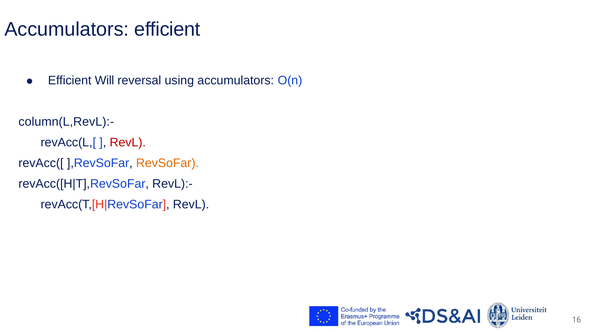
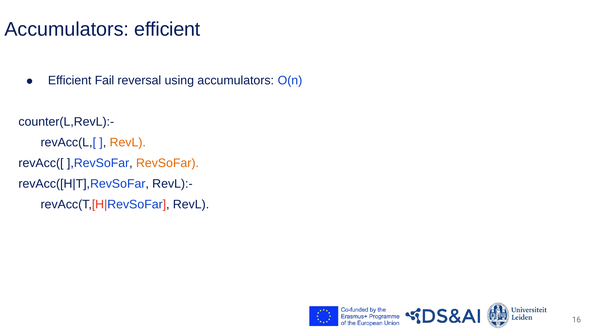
Will: Will -> Fail
column(L,RevL):-: column(L,RevL):- -> counter(L,RevL):-
RevL at (128, 142) colour: red -> orange
